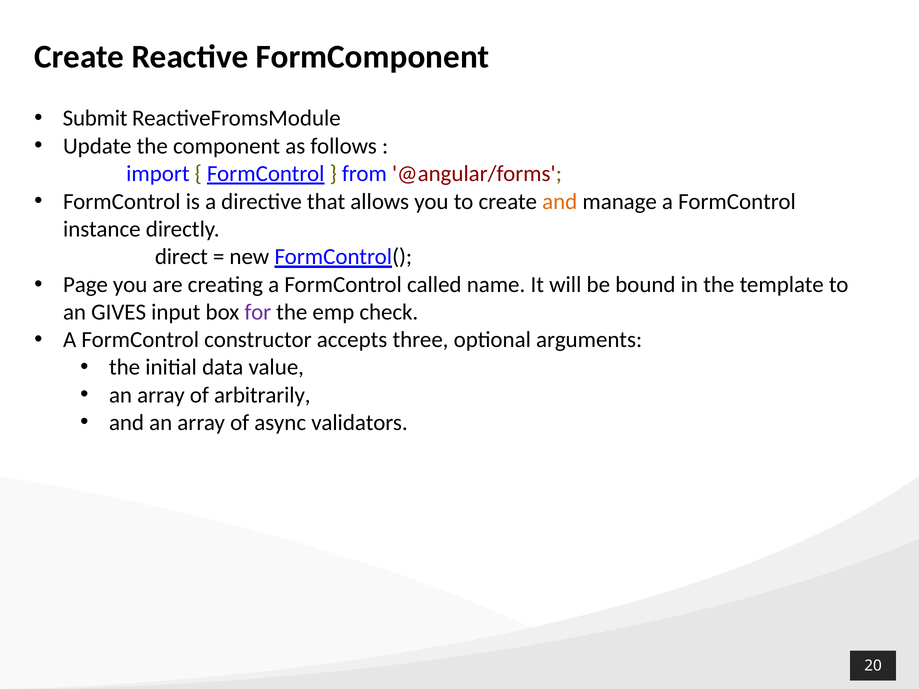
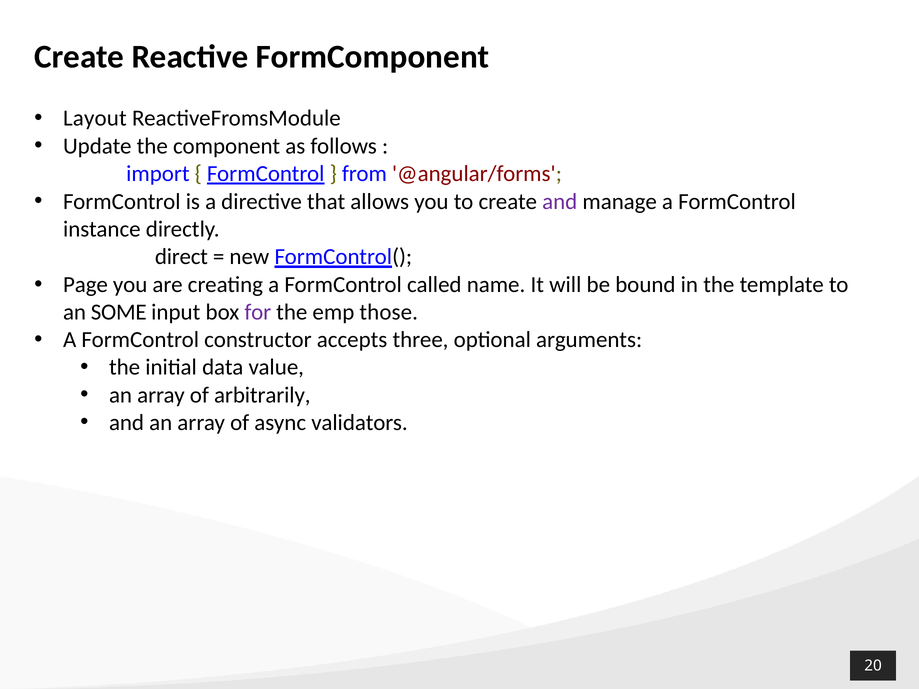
Submit: Submit -> Layout
and at (560, 202) colour: orange -> purple
GIVES: GIVES -> SOME
check: check -> those
